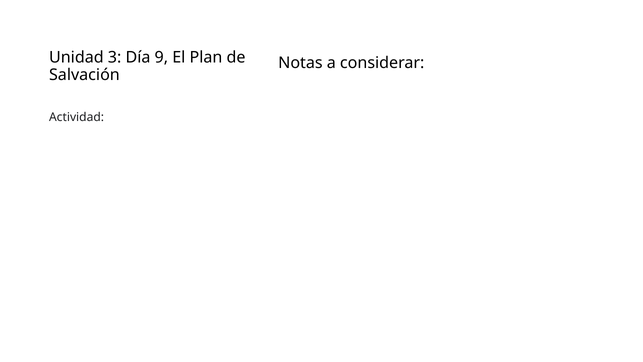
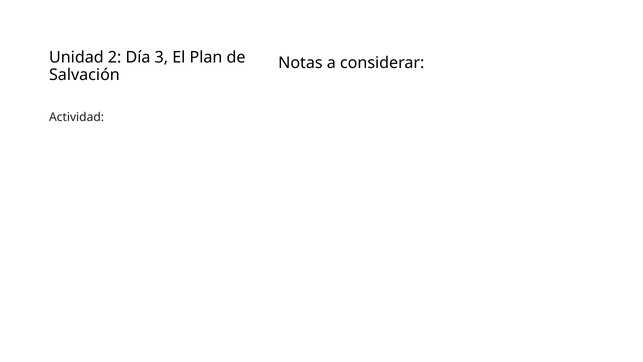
3: 3 -> 2
9: 9 -> 3
